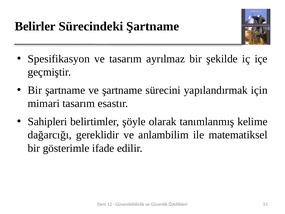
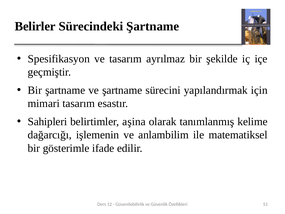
şöyle: şöyle -> aşina
gereklidir: gereklidir -> işlemenin
